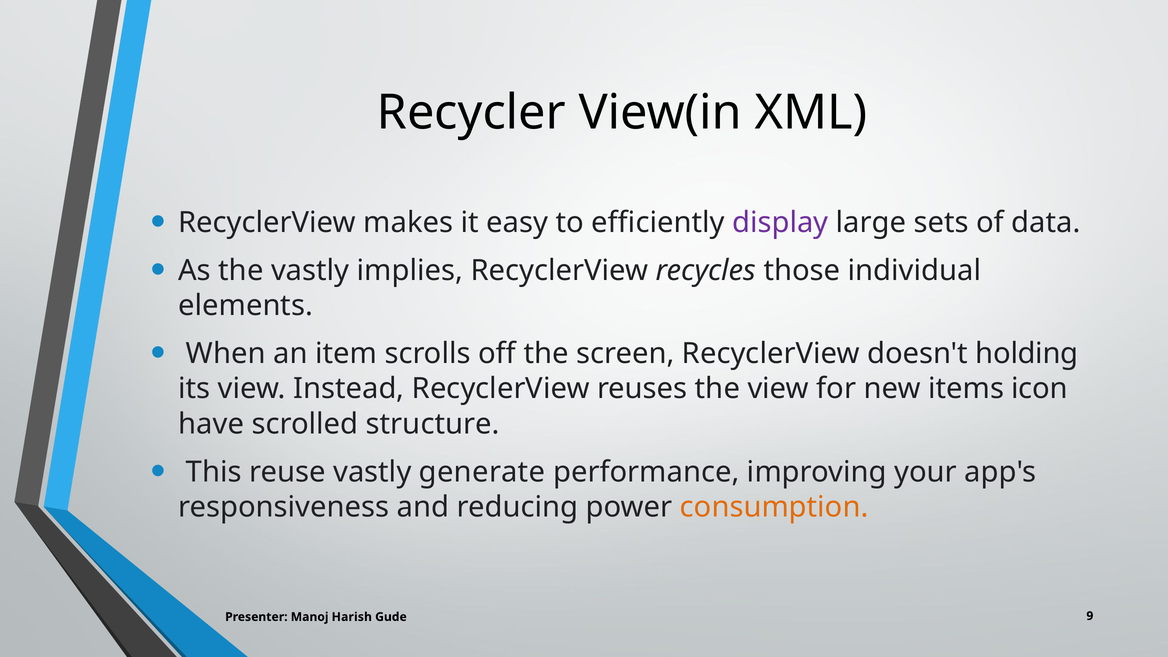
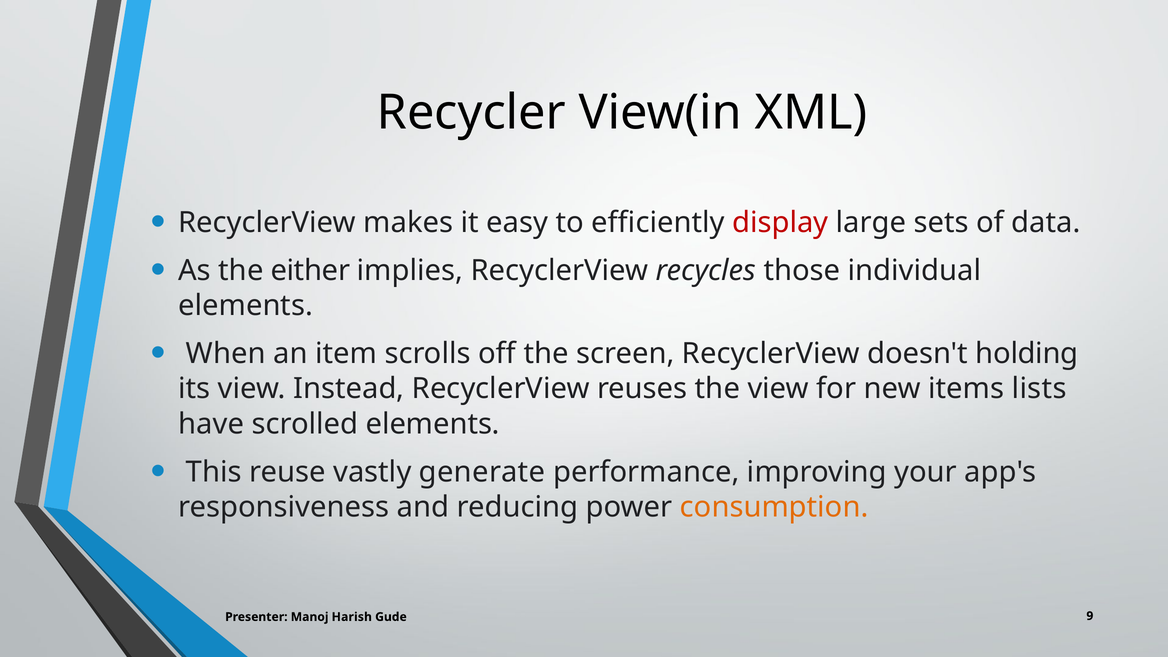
display colour: purple -> red
the vastly: vastly -> either
icon: icon -> lists
scrolled structure: structure -> elements
